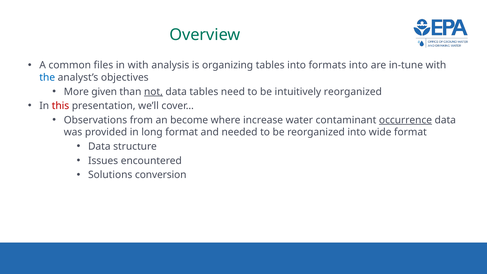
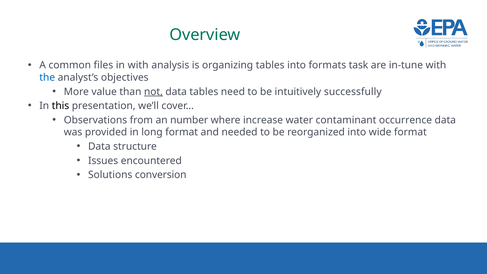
formats into: into -> task
given: given -> value
intuitively reorganized: reorganized -> successfully
this colour: red -> black
become: become -> number
occurrence underline: present -> none
